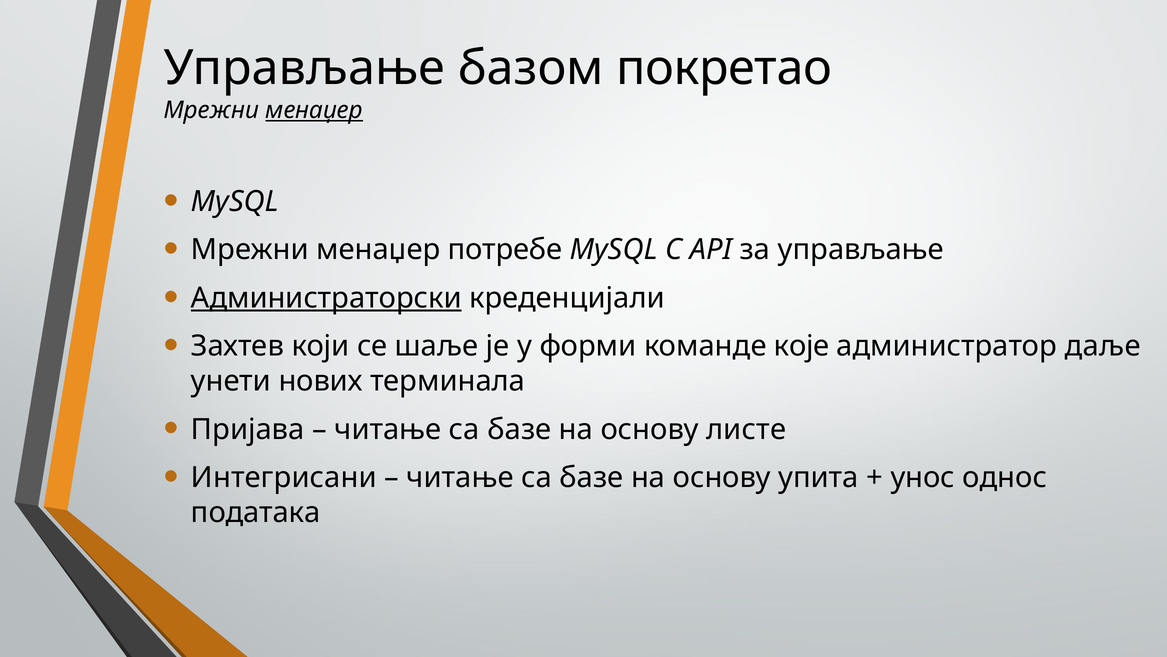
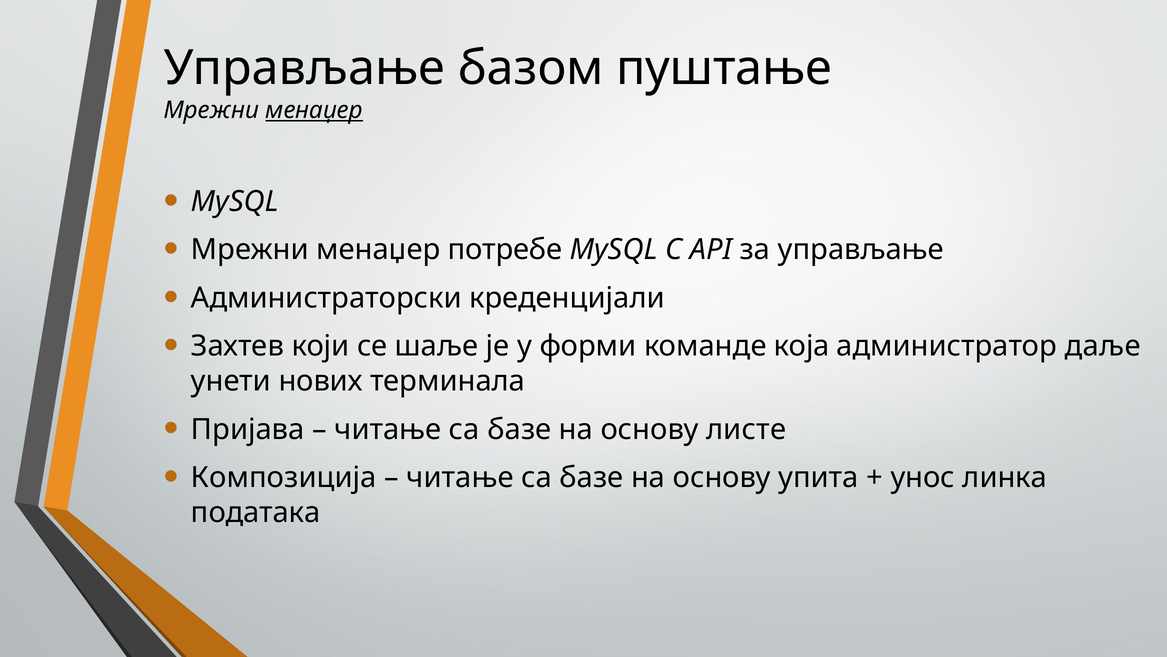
покретао: покретао -> пуштање
Администраторски underline: present -> none
које: које -> која
Интегрисани: Интегрисани -> Композиција
однос: однос -> линка
